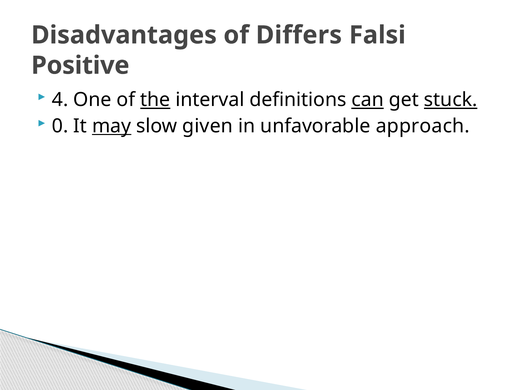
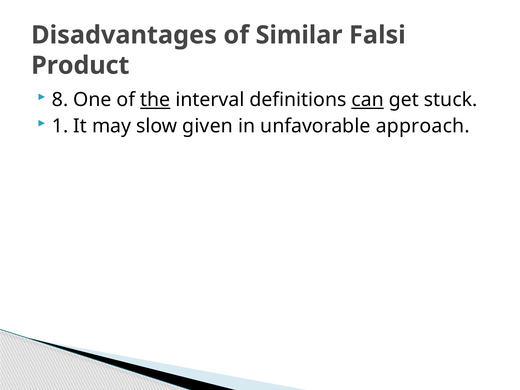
Differs: Differs -> Similar
Positive: Positive -> Product
4: 4 -> 8
stuck underline: present -> none
0: 0 -> 1
may underline: present -> none
